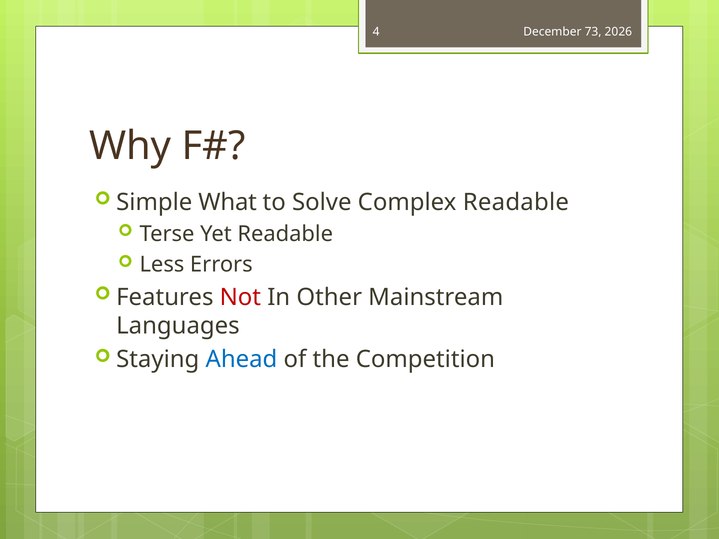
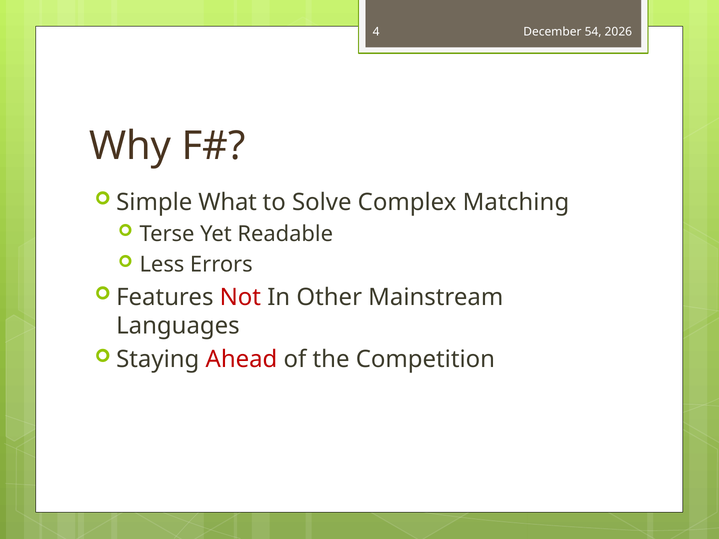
73: 73 -> 54
Complex Readable: Readable -> Matching
Ahead colour: blue -> red
